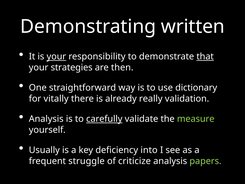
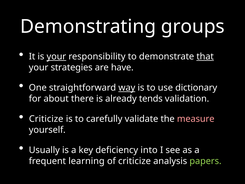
written: written -> groups
then: then -> have
way underline: none -> present
vitally: vitally -> about
really: really -> tends
Analysis at (46, 119): Analysis -> Criticize
carefully underline: present -> none
measure colour: light green -> pink
struggle: struggle -> learning
